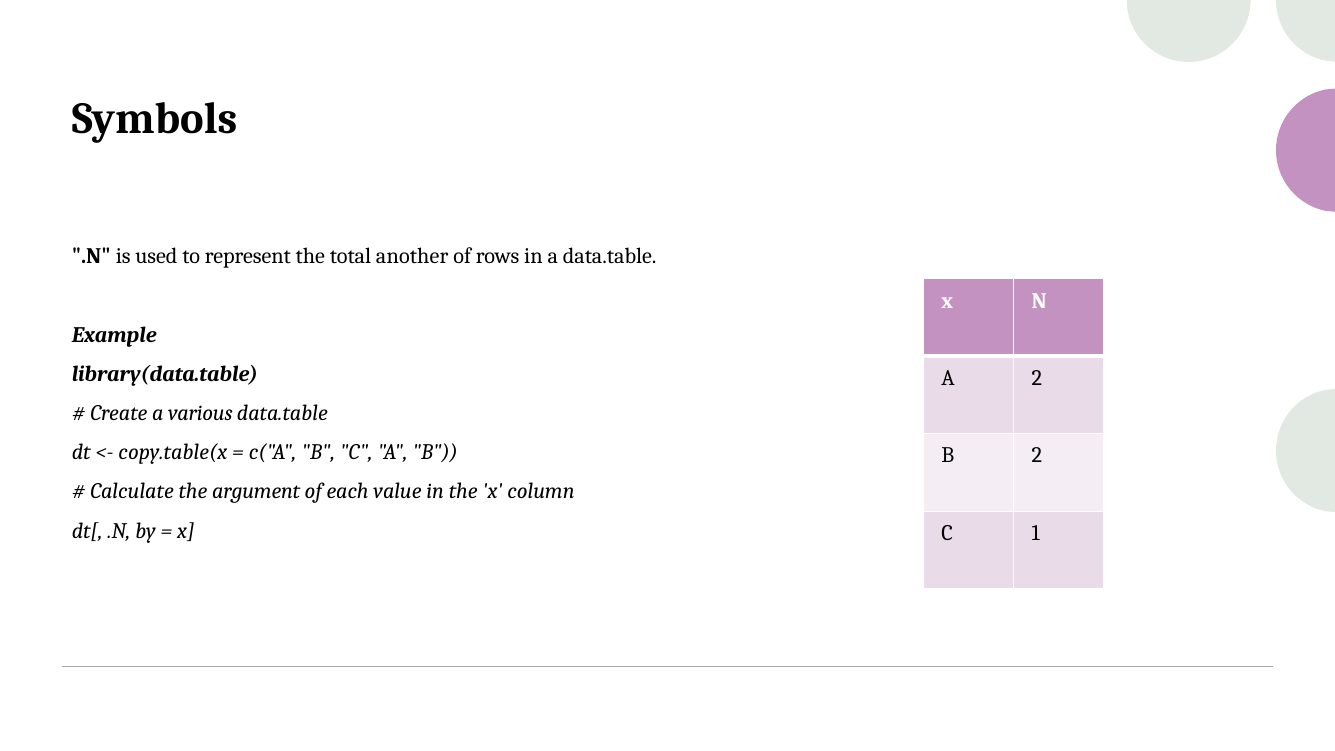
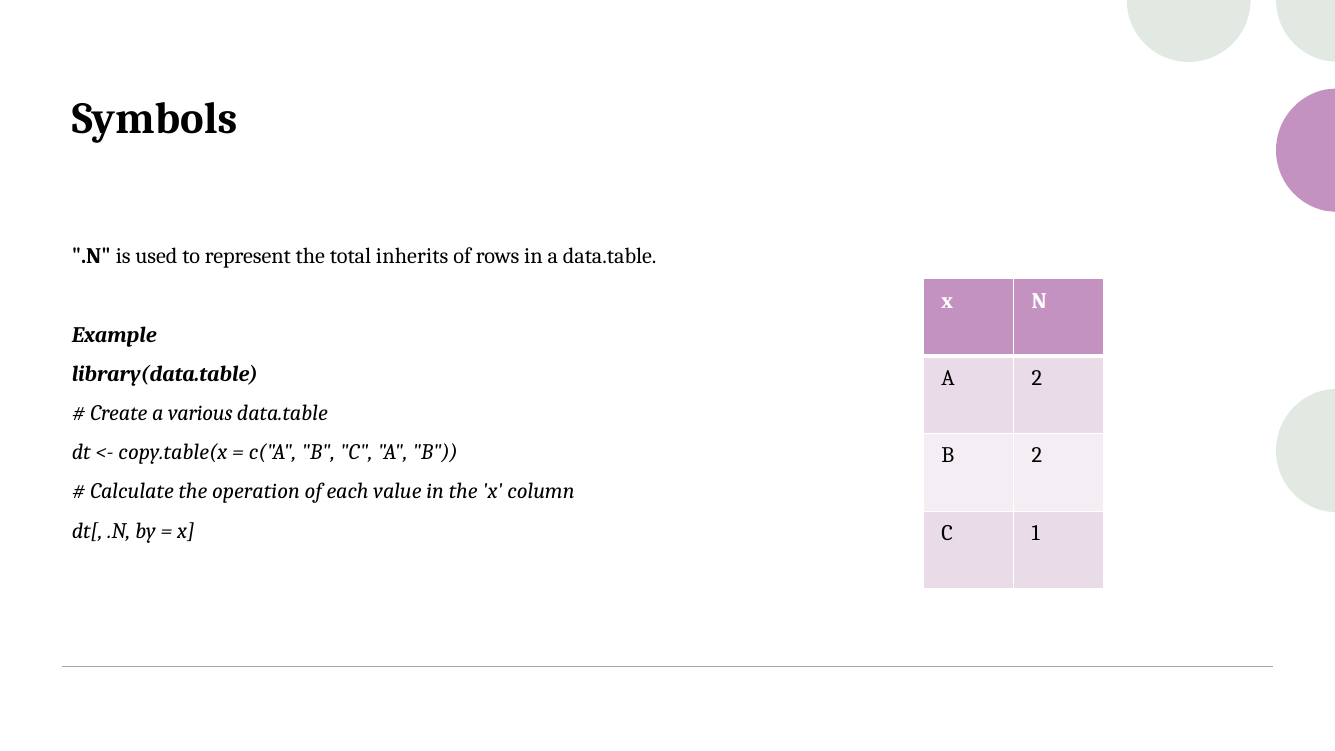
another: another -> inherits
argument: argument -> operation
